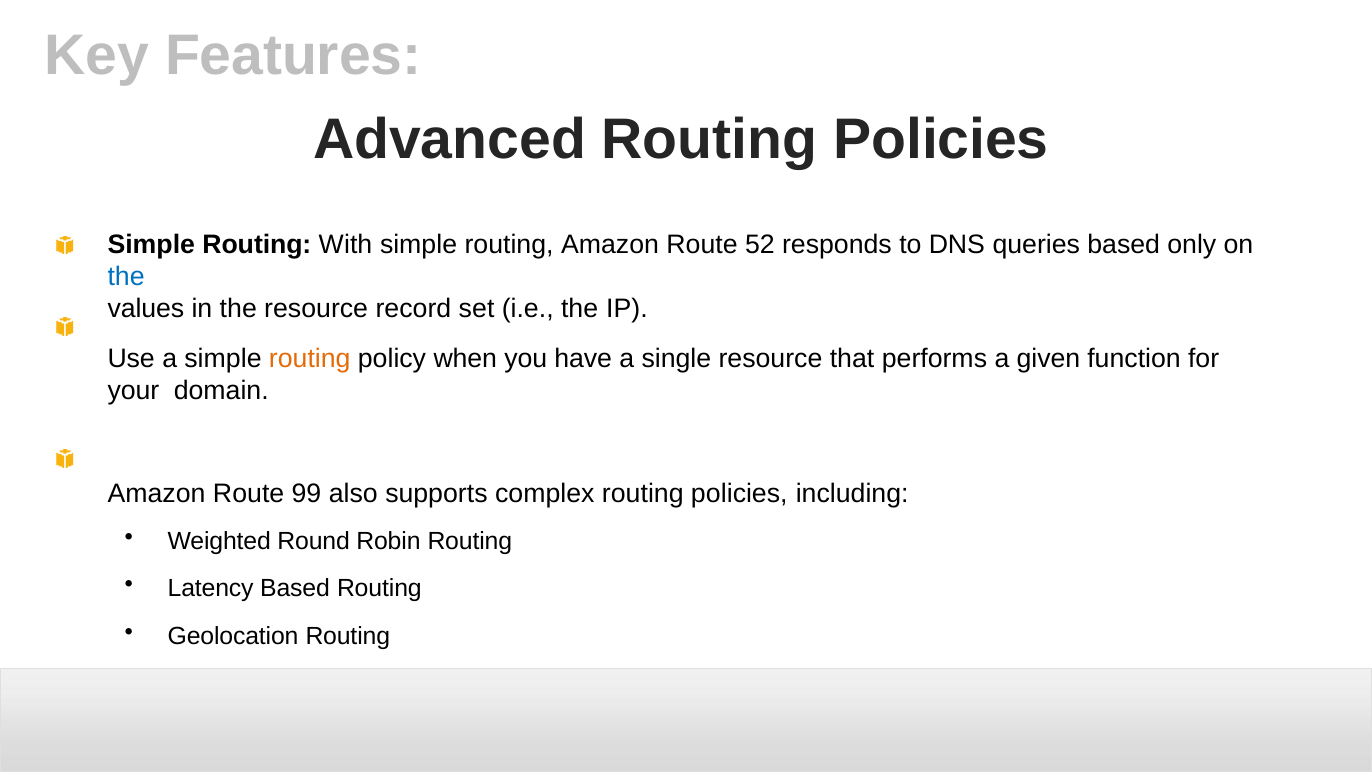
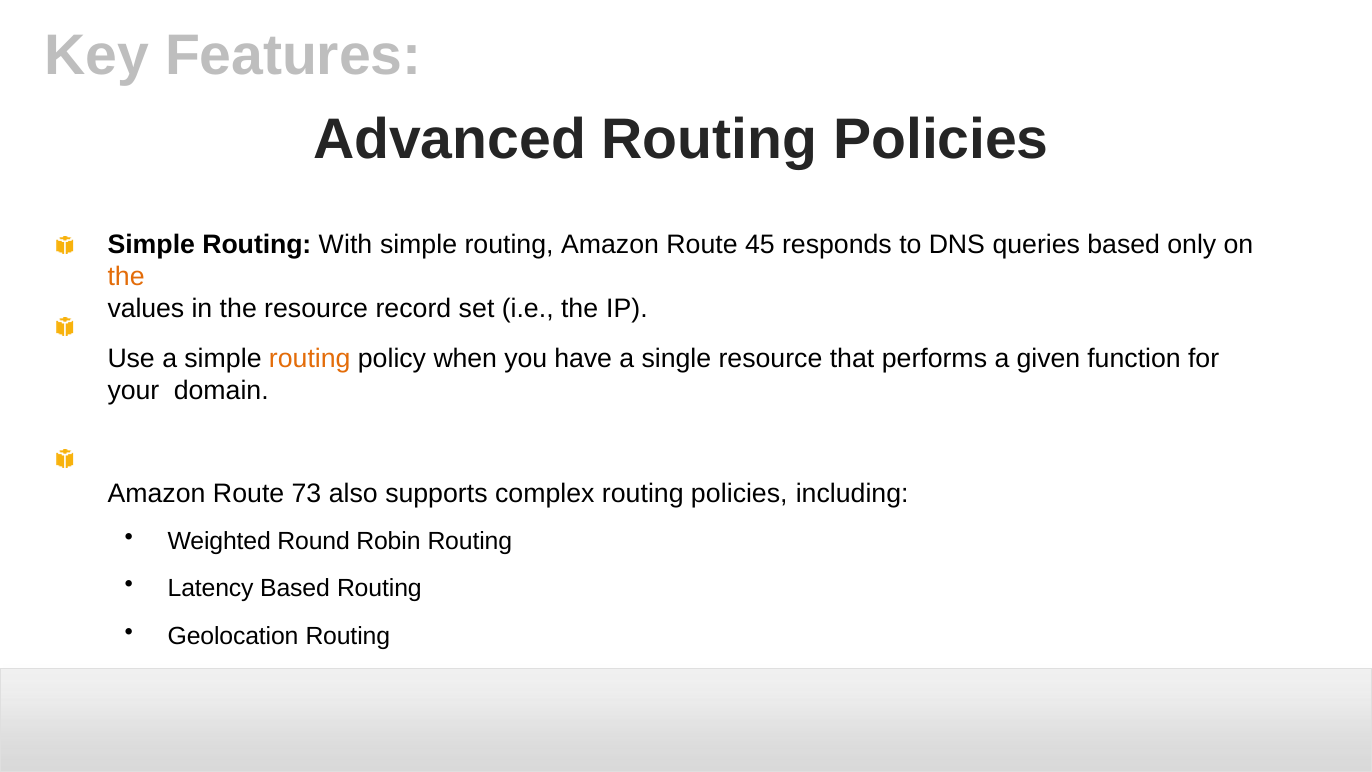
52: 52 -> 45
the at (126, 277) colour: blue -> orange
99: 99 -> 73
